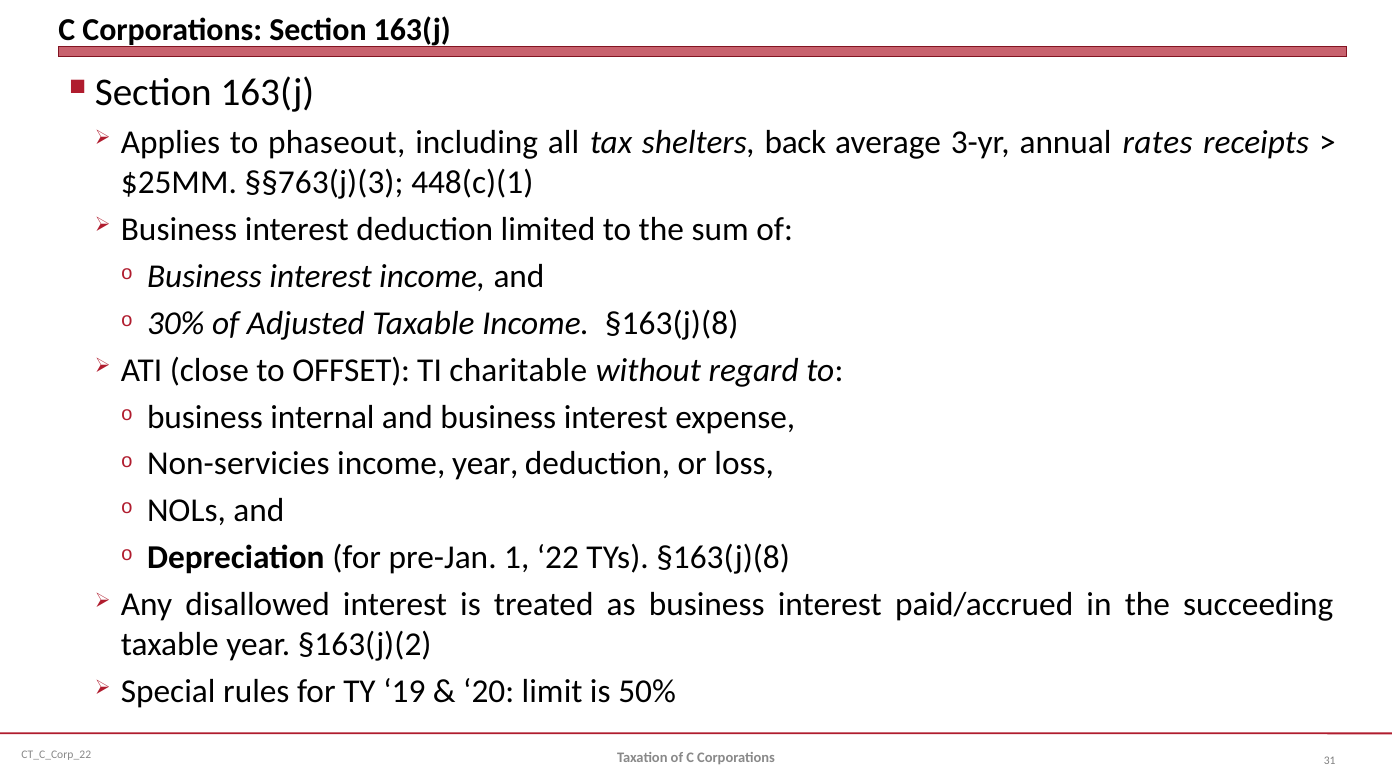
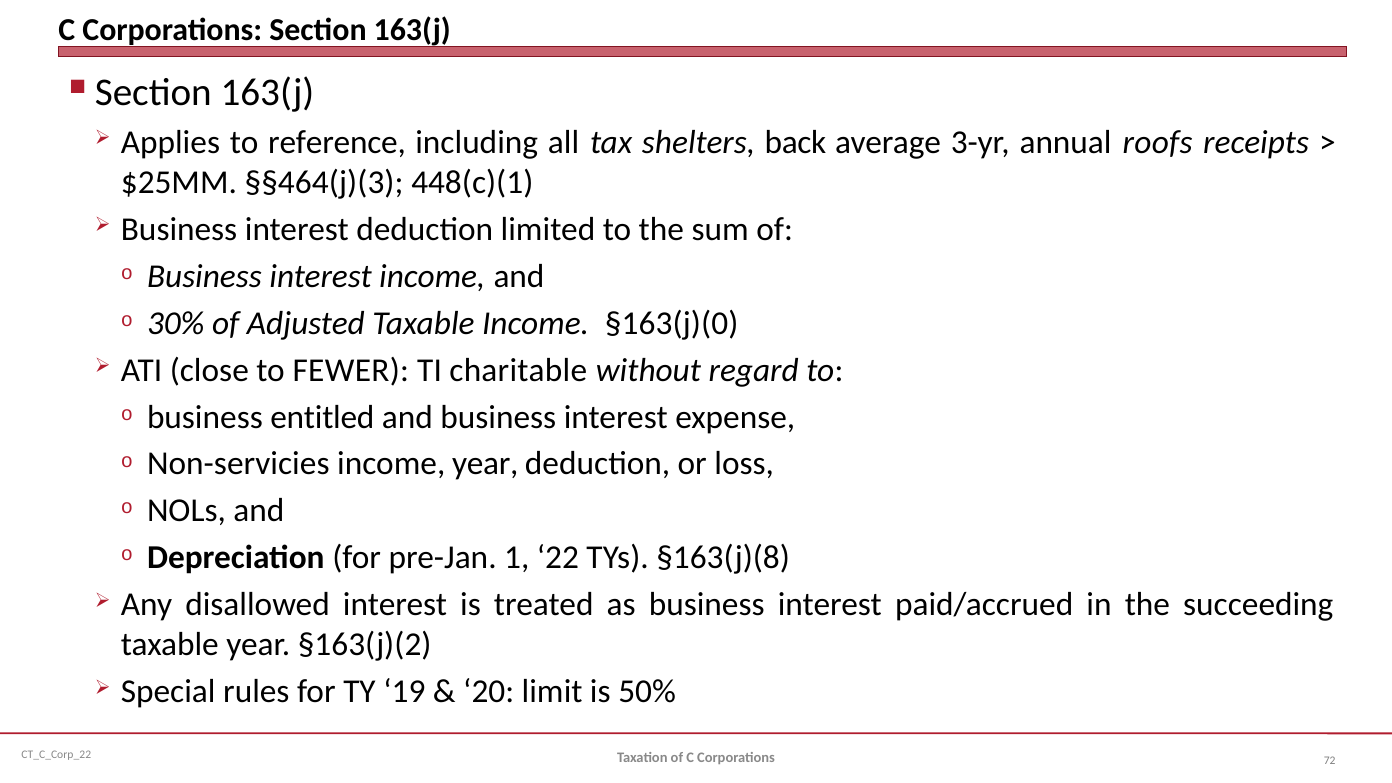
phaseout: phaseout -> reference
rates: rates -> roofs
§§763(j)(3: §§763(j)(3 -> §§464(j)(3
Income §163(j)(8: §163(j)(8 -> §163(j)(0
OFFSET: OFFSET -> FEWER
internal: internal -> entitled
31: 31 -> 72
